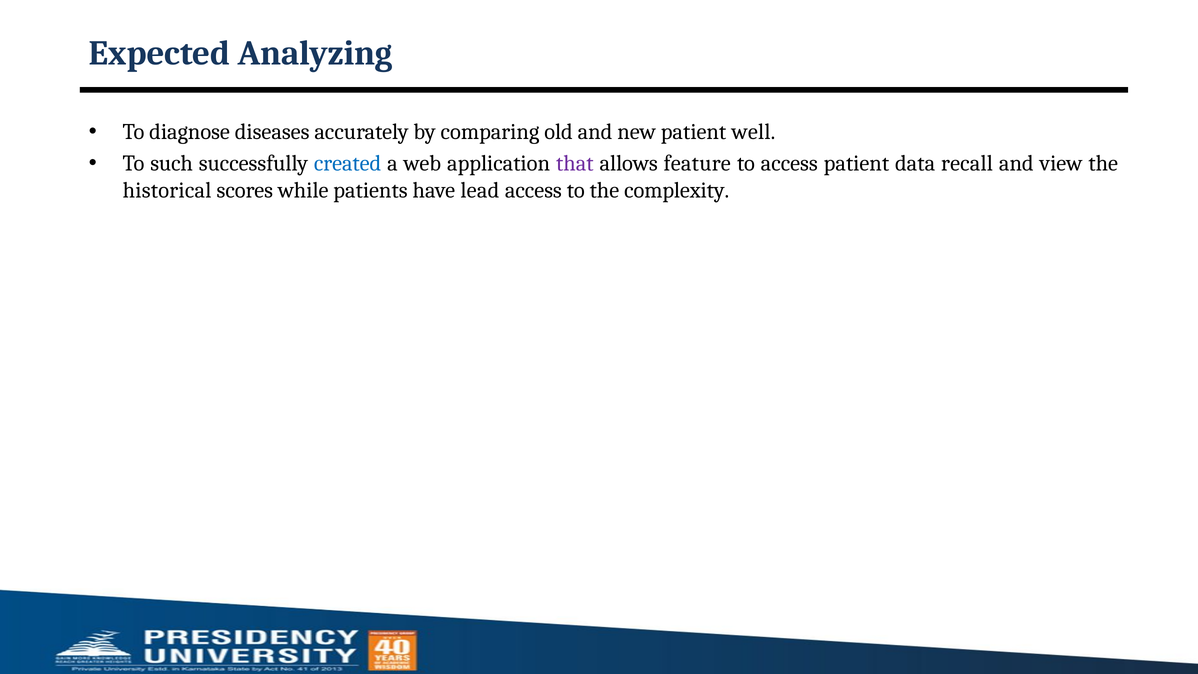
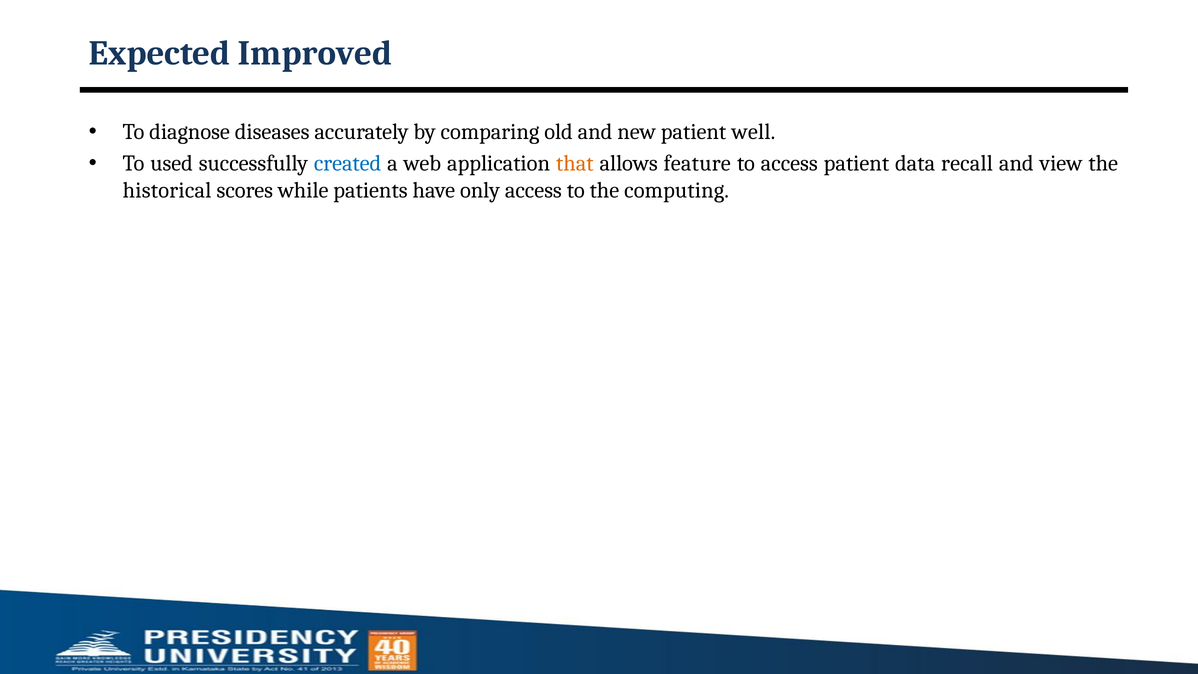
Analyzing: Analyzing -> Improved
such: such -> used
that colour: purple -> orange
lead: lead -> only
complexity: complexity -> computing
